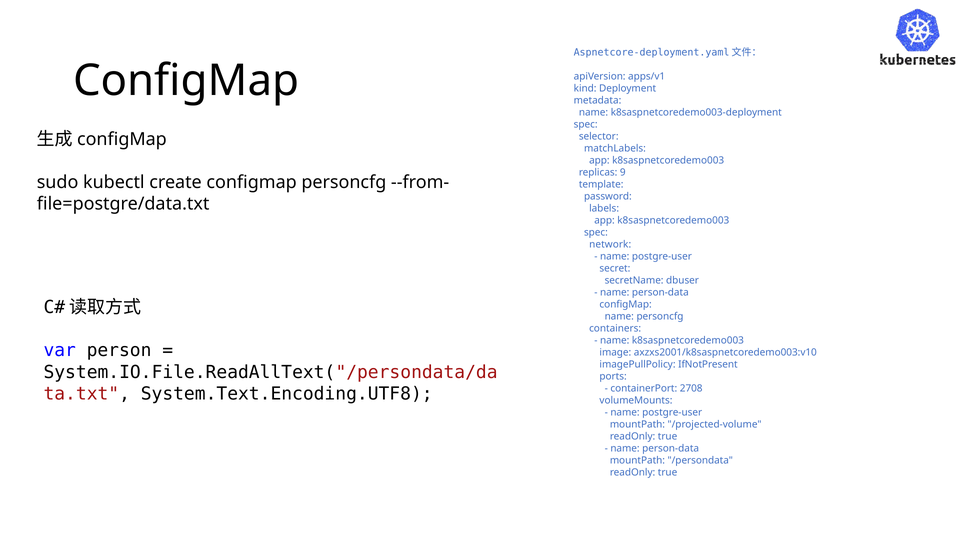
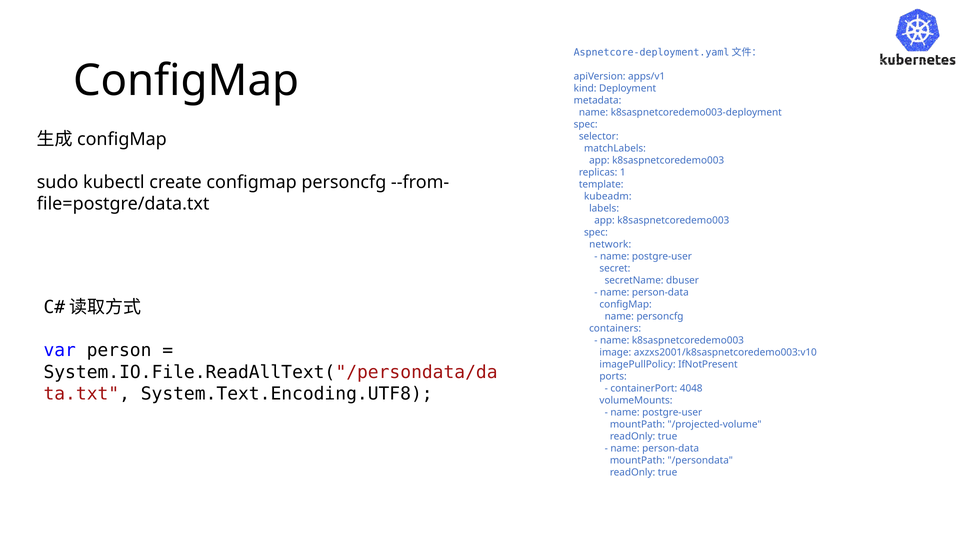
9: 9 -> 1
password: password -> kubeadm
2708: 2708 -> 4048
